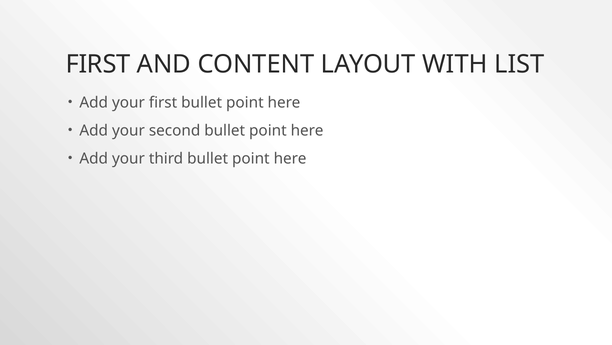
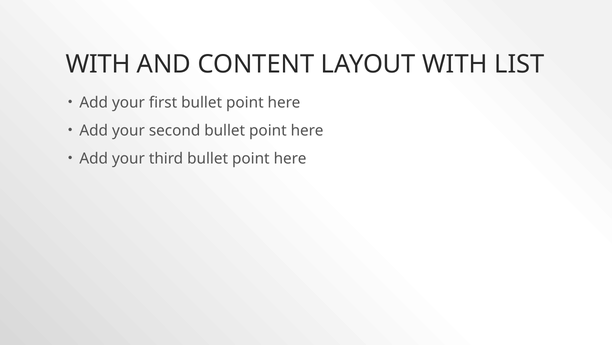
FIRST at (98, 64): FIRST -> WITH
